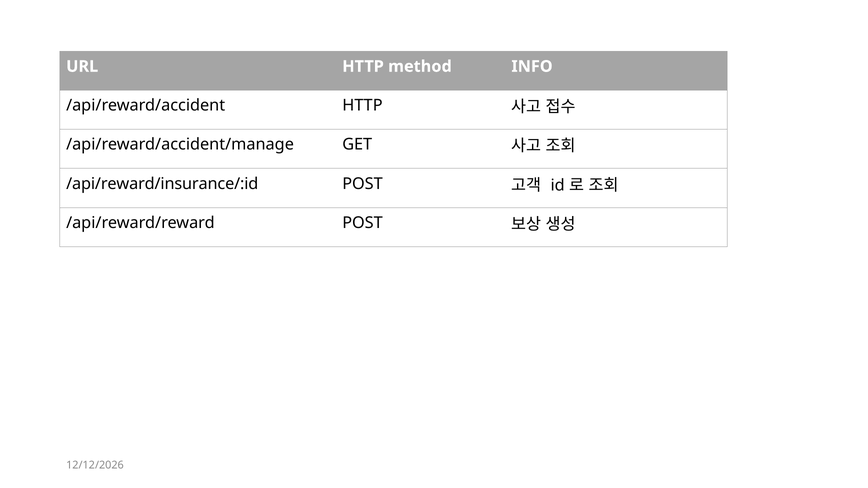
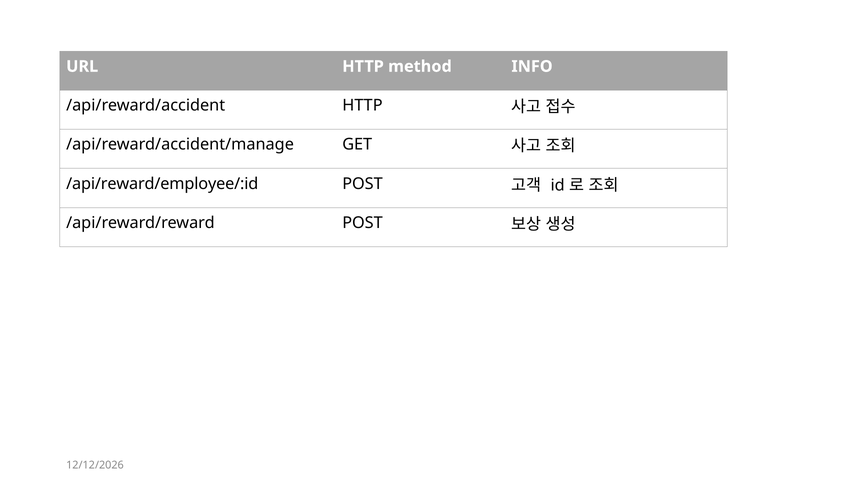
/api/reward/insurance/:id: /api/reward/insurance/:id -> /api/reward/employee/:id
